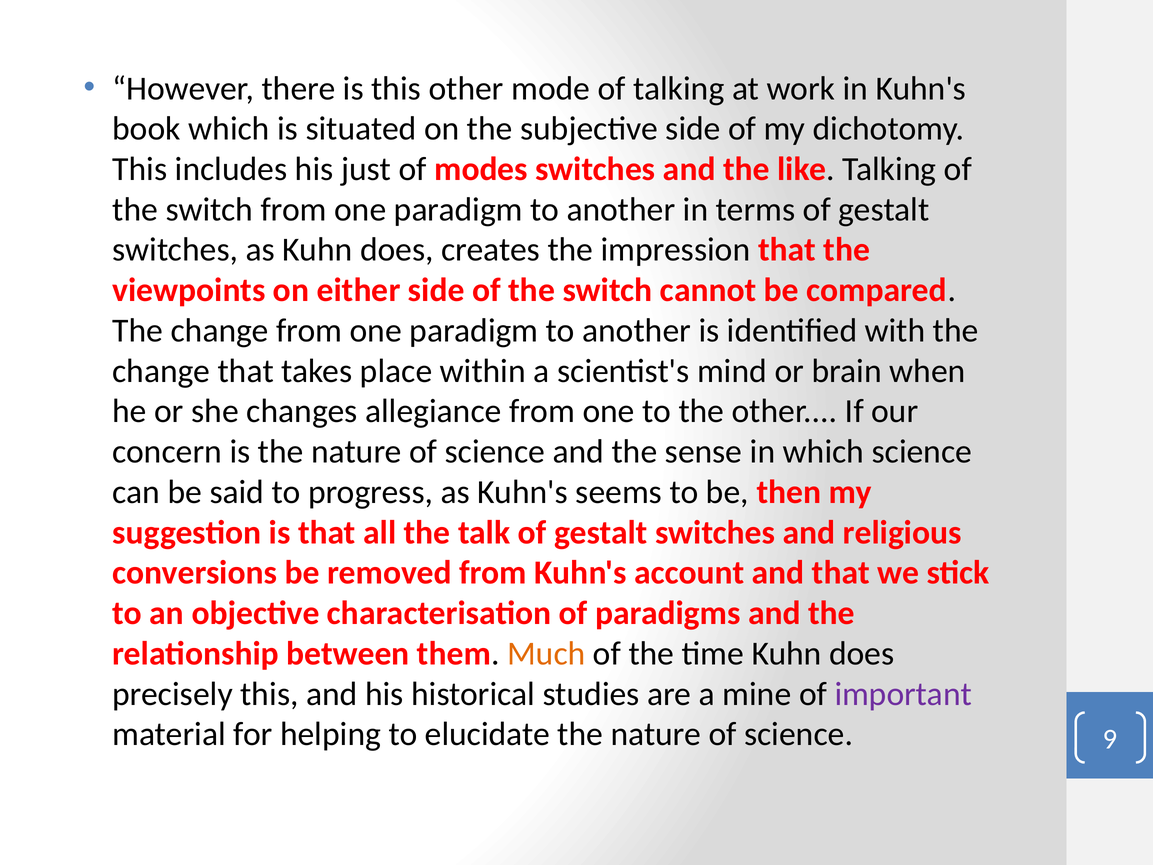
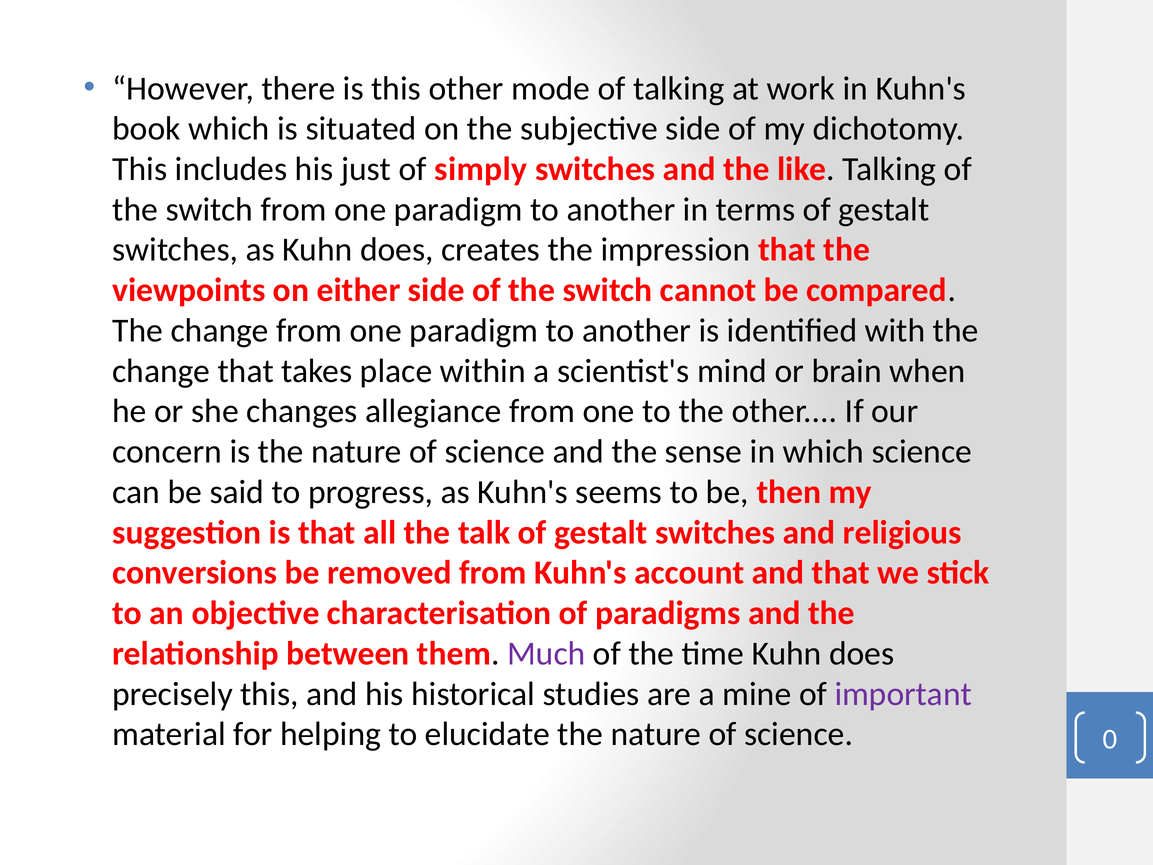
modes: modes -> simply
Much colour: orange -> purple
9: 9 -> 0
